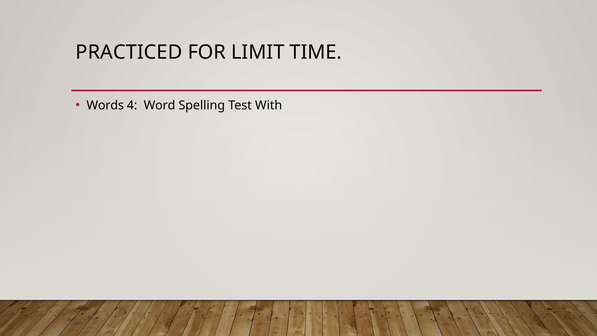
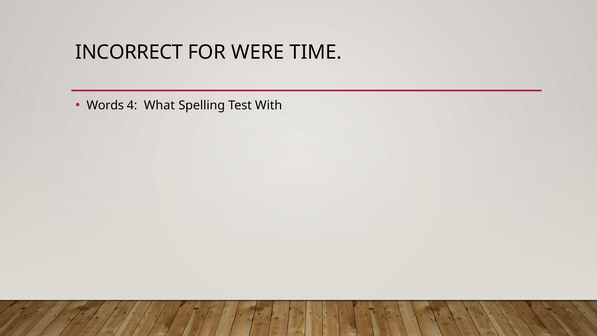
PRACTICED: PRACTICED -> INCORRECT
LIMIT: LIMIT -> WERE
Word: Word -> What
